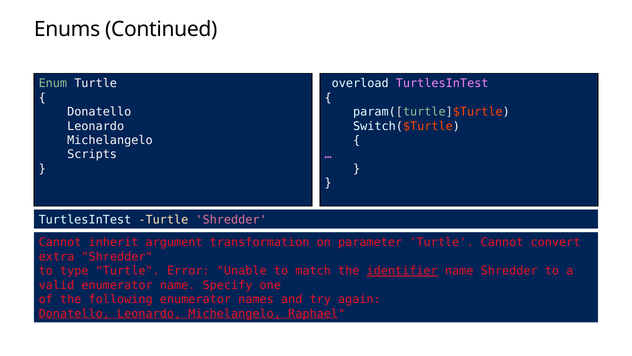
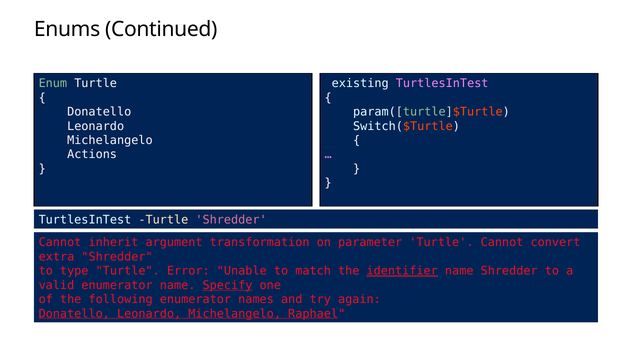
overload: overload -> existing
Scripts: Scripts -> Actions
Specify underline: none -> present
